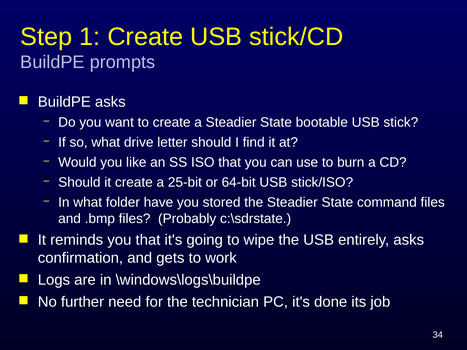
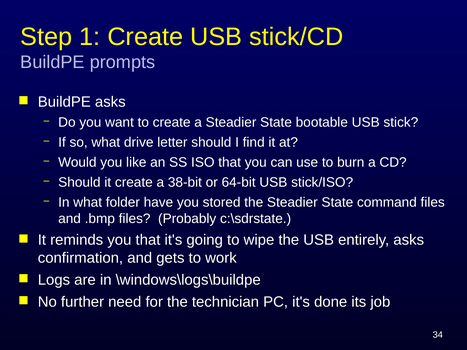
25-bit: 25-bit -> 38-bit
